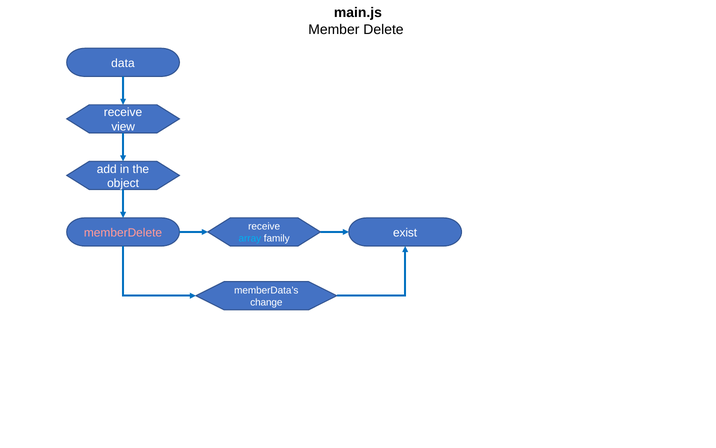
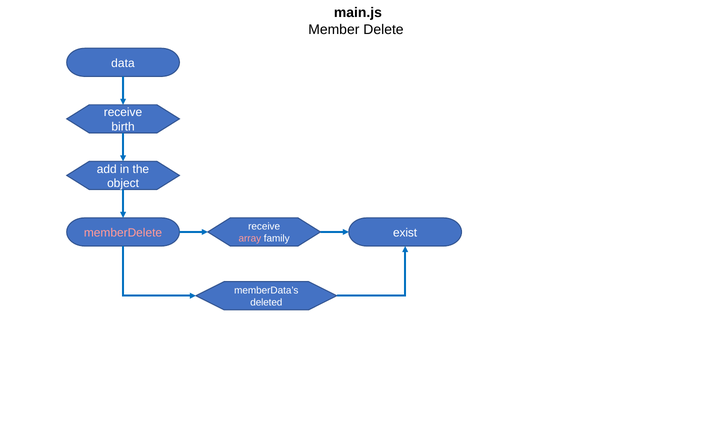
view: view -> birth
array colour: light blue -> pink
change: change -> deleted
